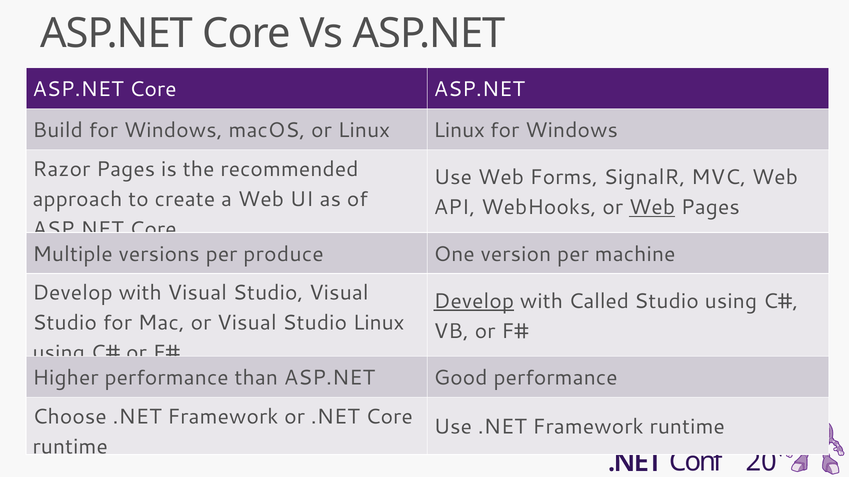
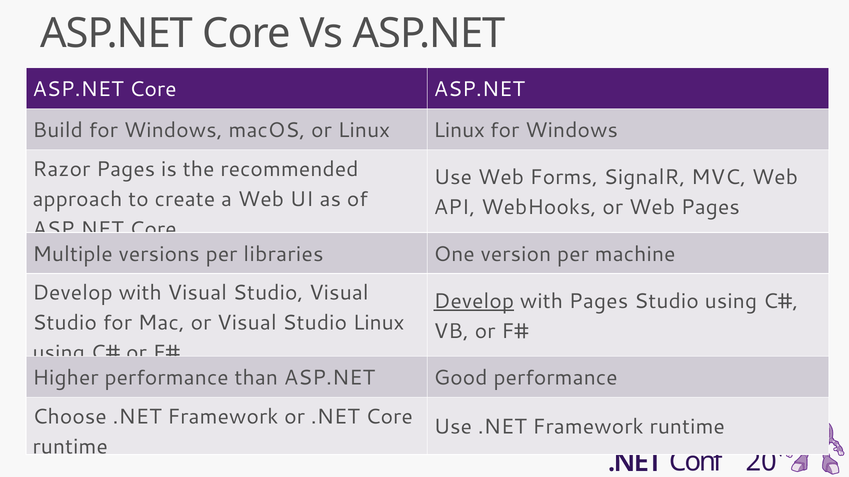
Web at (652, 208) underline: present -> none
produce: produce -> libraries
with Called: Called -> Pages
